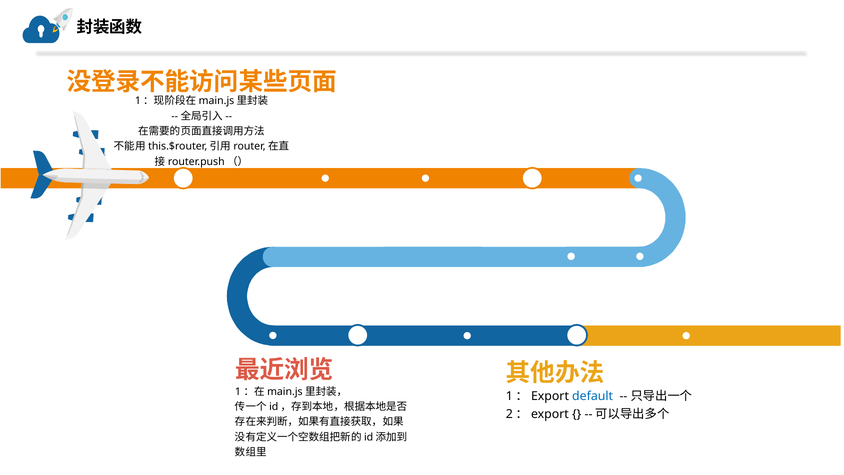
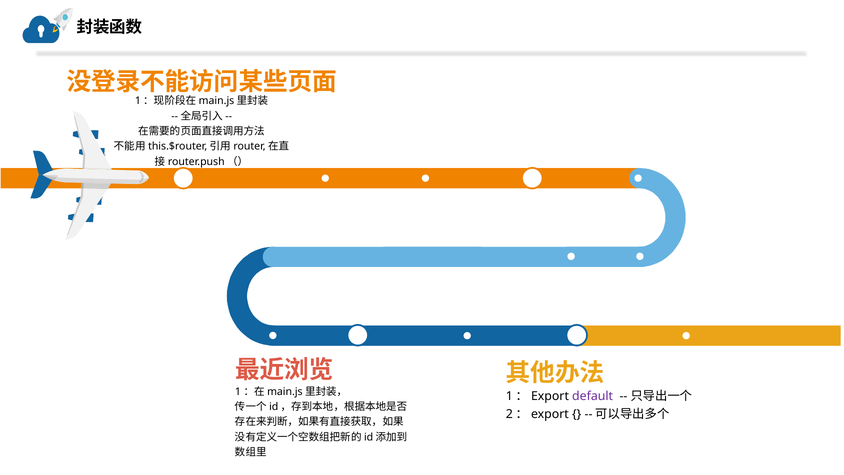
default colour: blue -> purple
